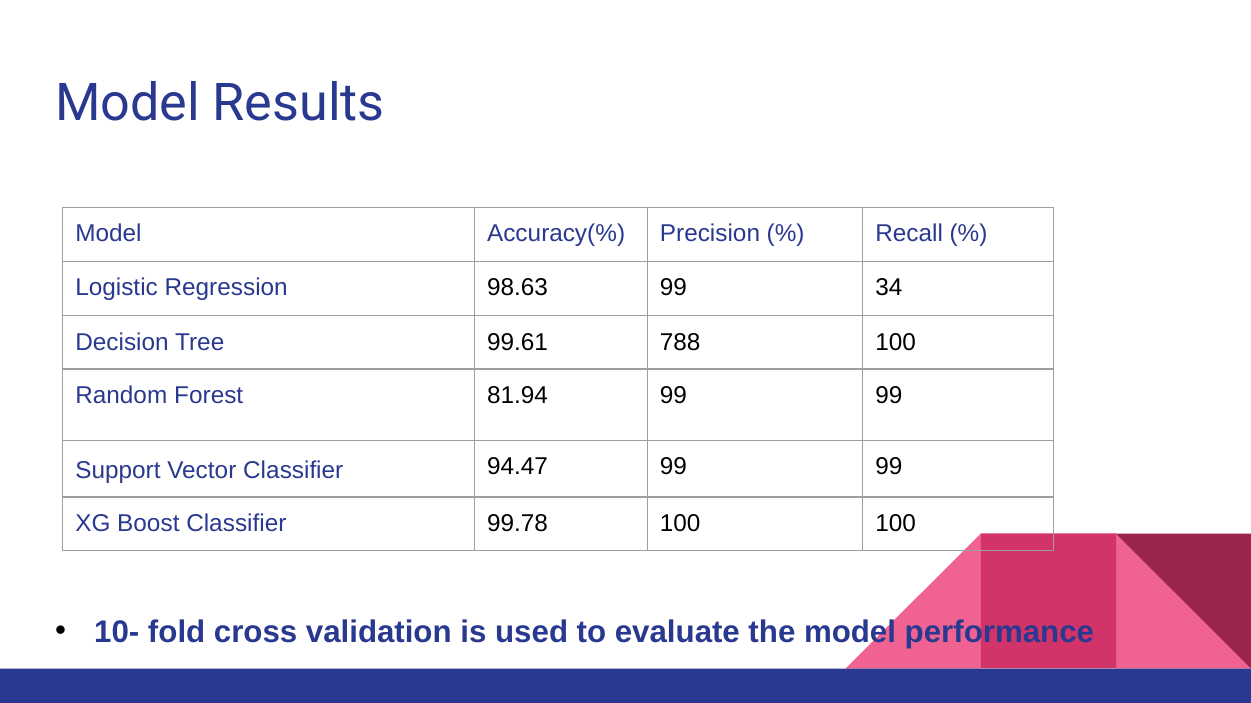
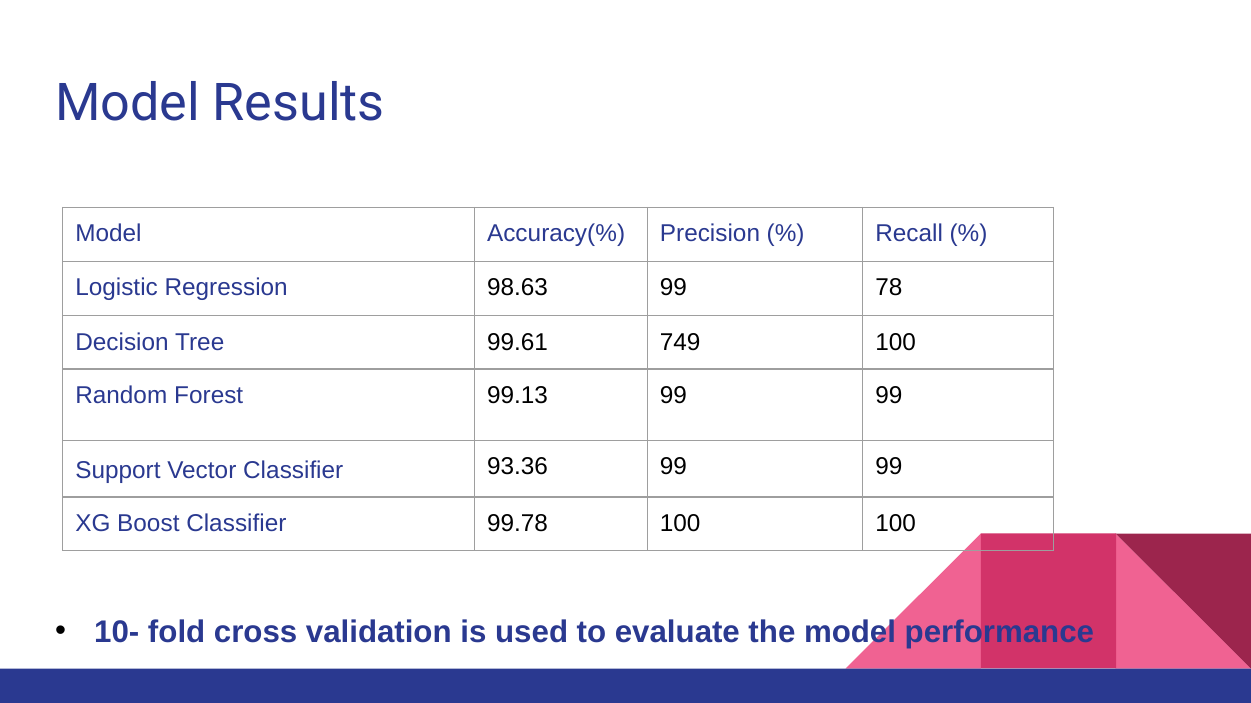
34: 34 -> 78
788: 788 -> 749
81.94: 81.94 -> 99.13
94.47: 94.47 -> 93.36
